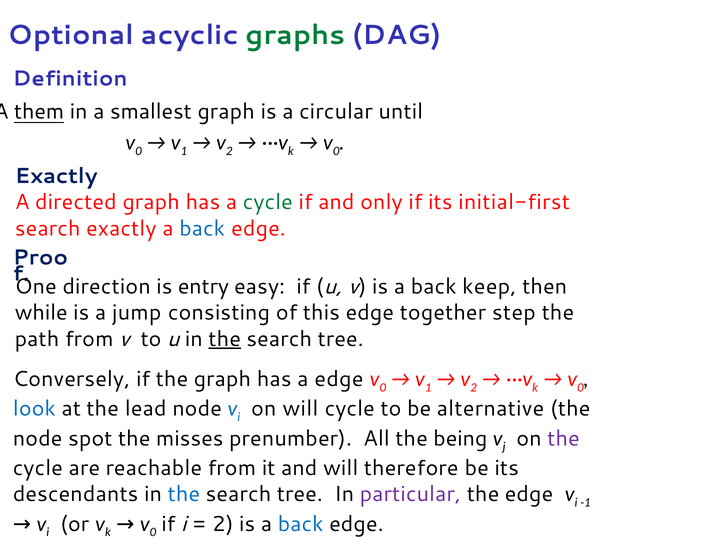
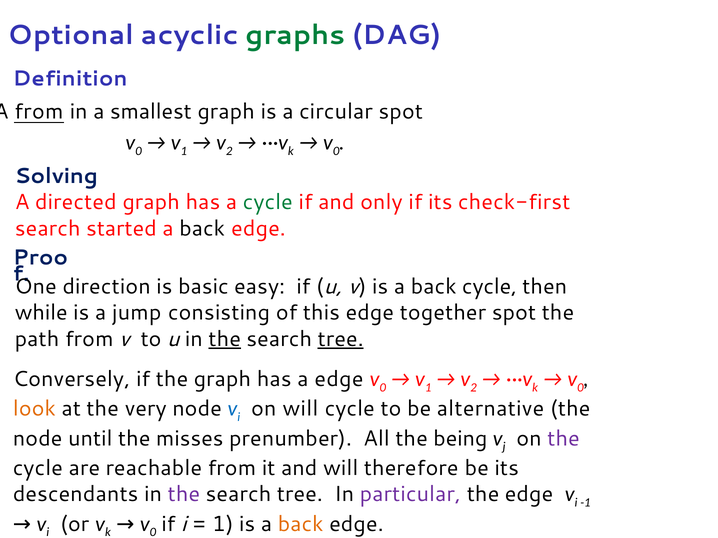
them at (39, 112): them -> from
circular until: until -> spot
Exactly at (56, 176): Exactly -> Solving
initial-first: initial-first -> check-first
search exactly: exactly -> started
back at (202, 229) colour: blue -> black
entry: entry -> basic
back keep: keep -> cycle
together step: step -> spot
tree at (341, 339) underline: none -> present
look colour: blue -> orange
lead: lead -> very
spot: spot -> until
the at (184, 495) colour: blue -> purple
2 at (223, 524): 2 -> 1
back at (301, 524) colour: blue -> orange
